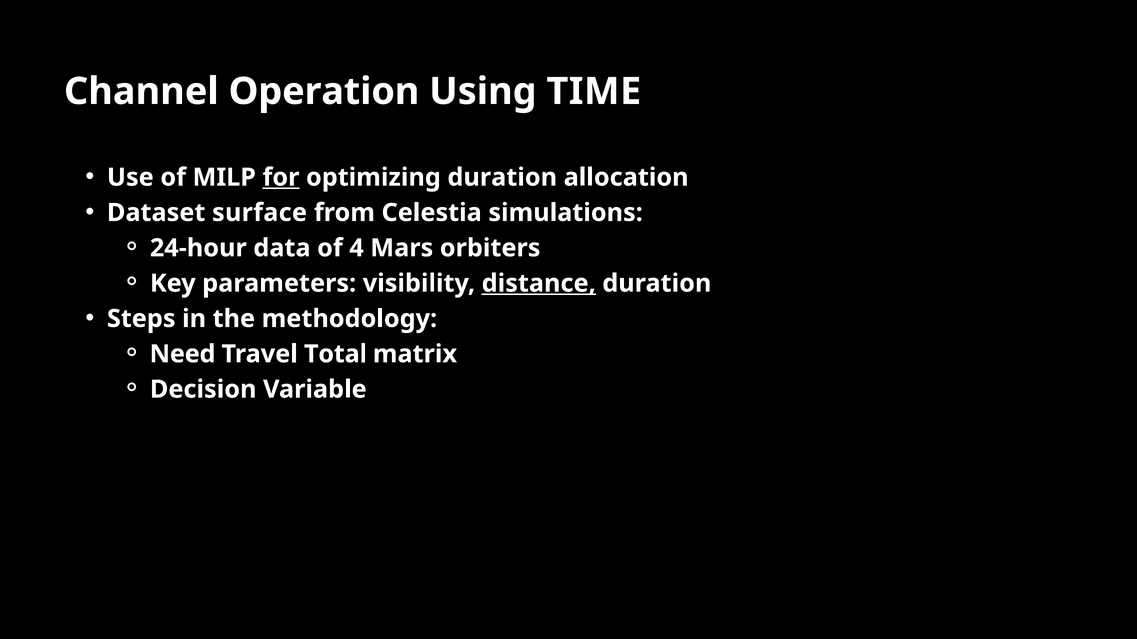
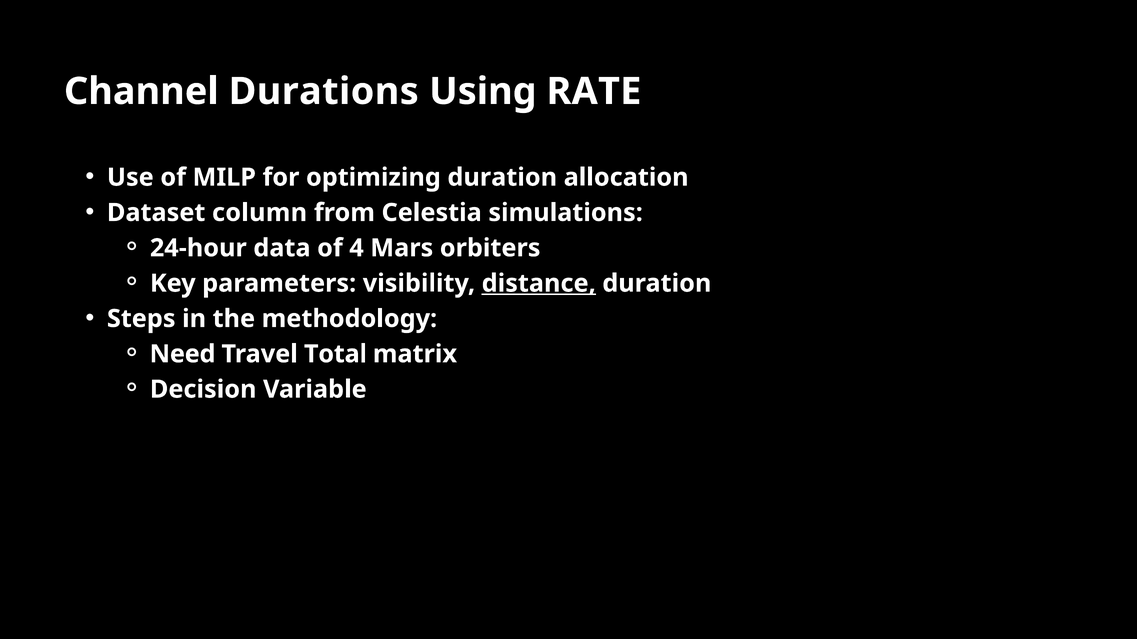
Operation: Operation -> Durations
TIME: TIME -> RATE
for underline: present -> none
surface: surface -> column
